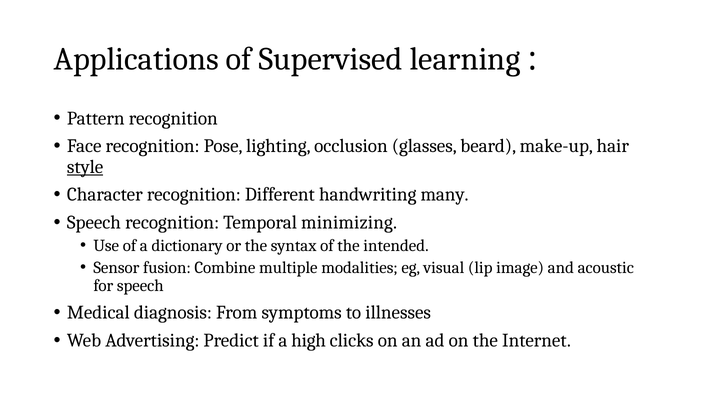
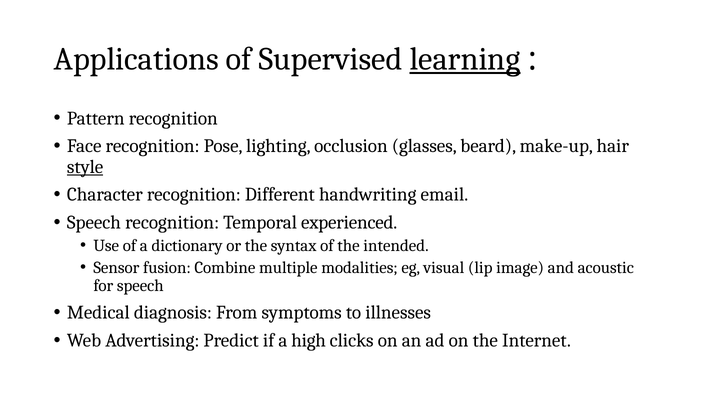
learning underline: none -> present
many: many -> email
minimizing: minimizing -> experienced
